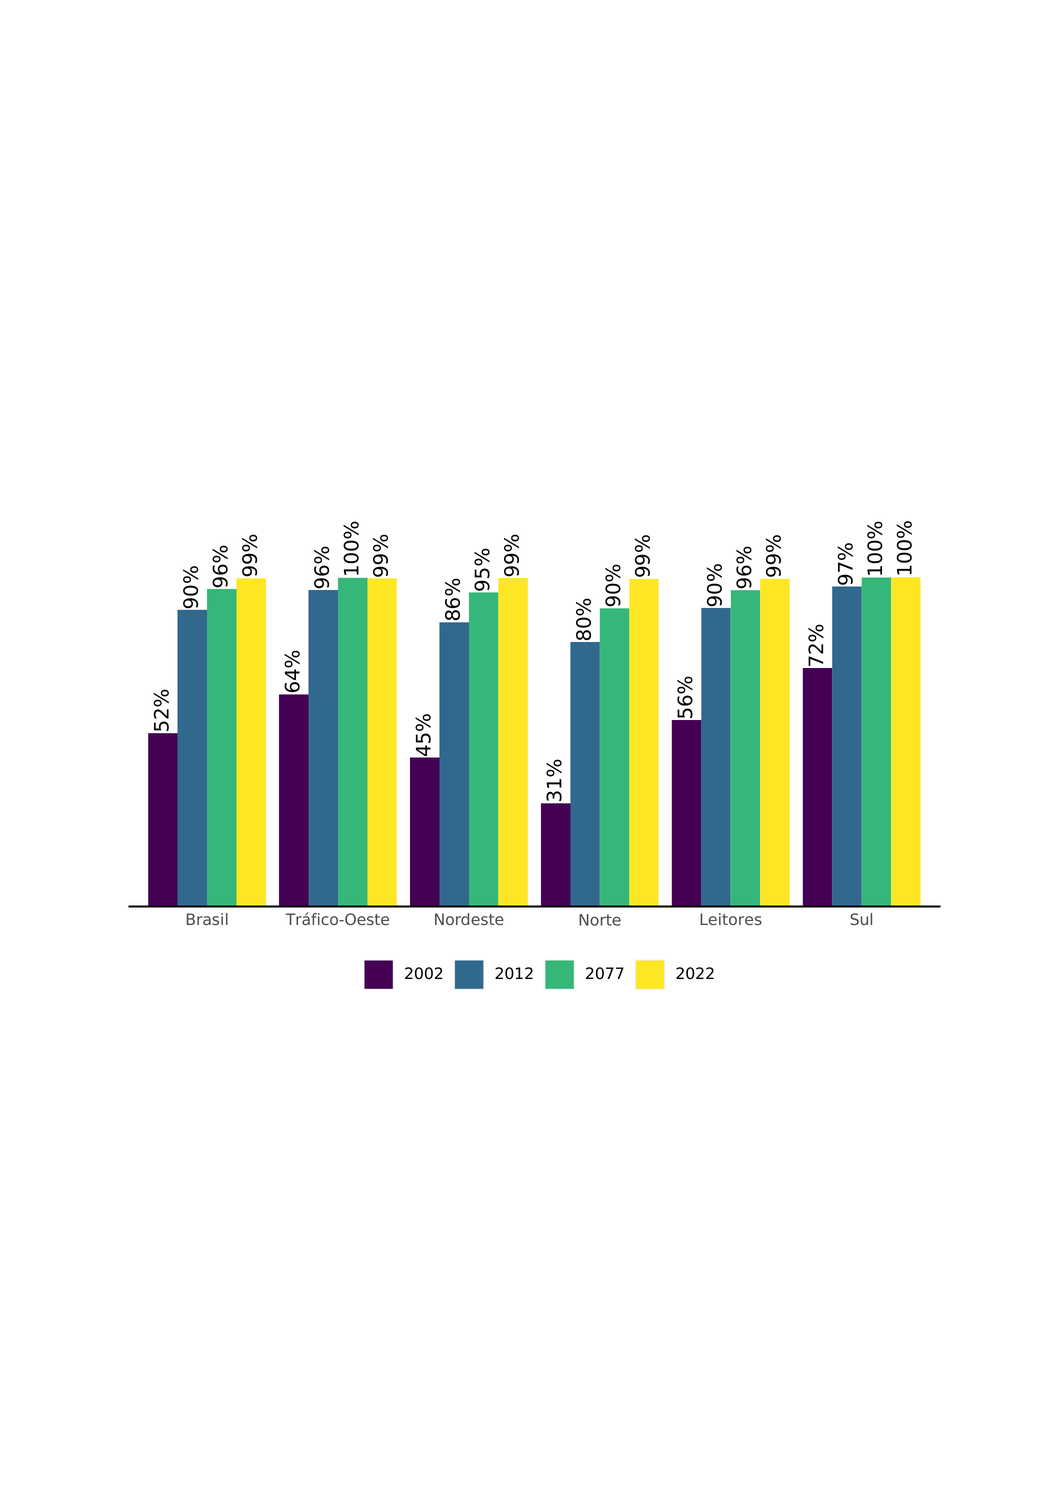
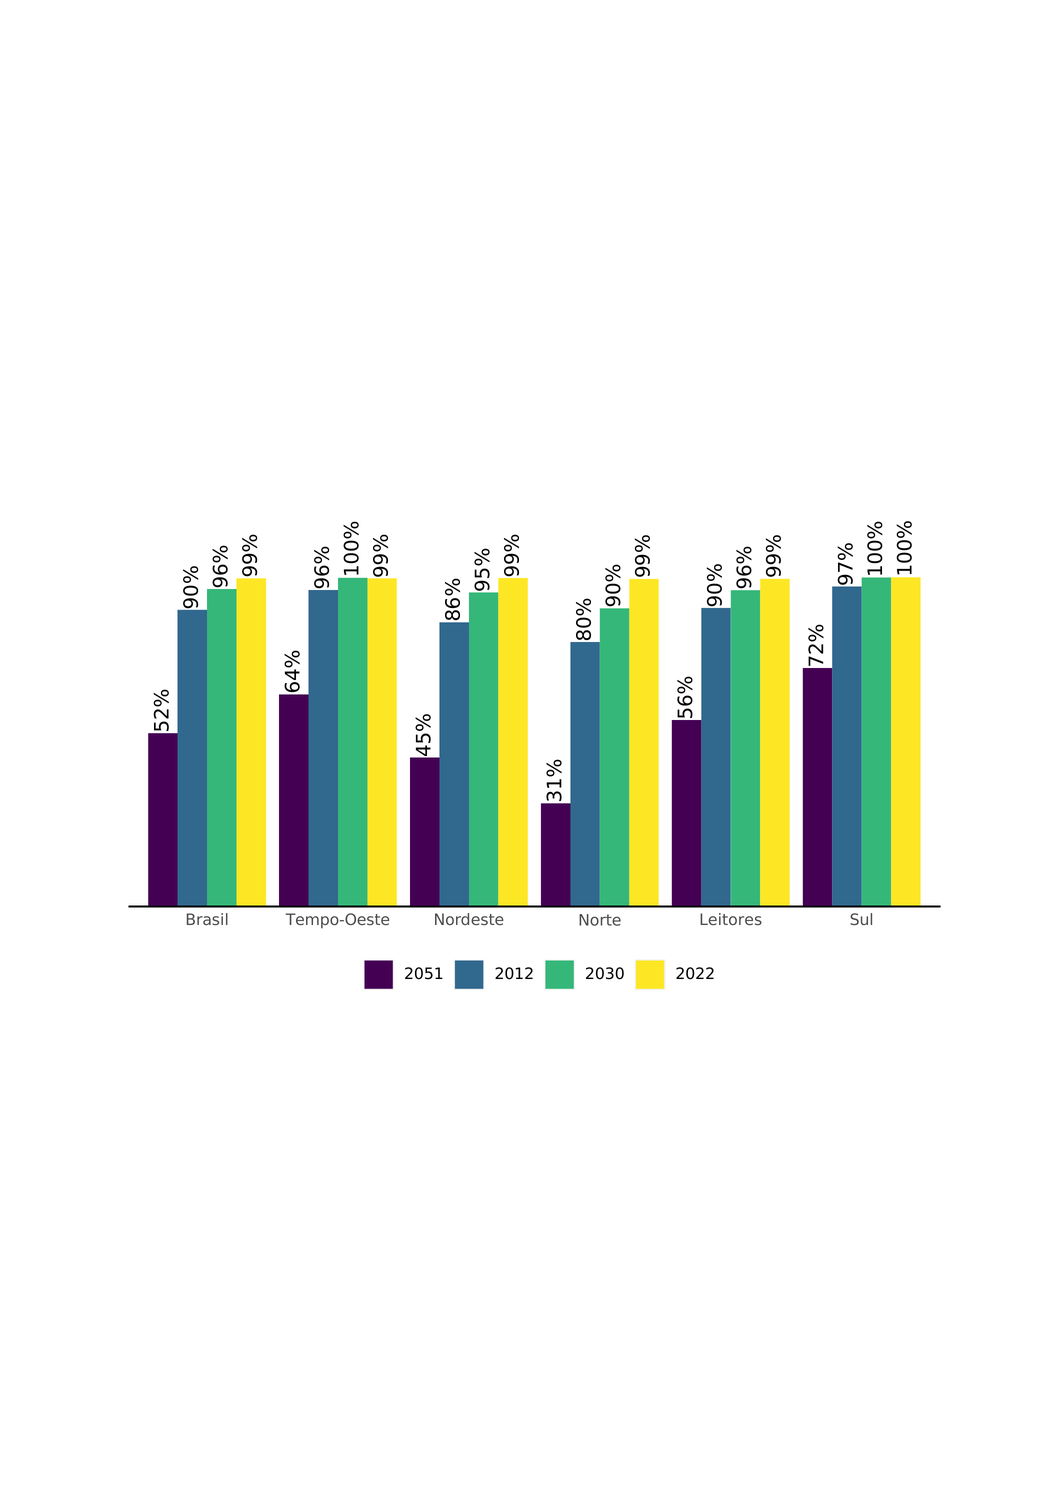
Tráfico-Oeste: Tráfico-Oeste -> Tempo-Oeste
2002: 2002 -> 2051
2077: 2077 -> 2030
